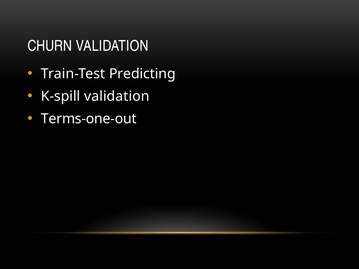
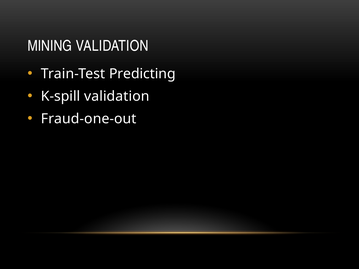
CHURN: CHURN -> MINING
Terms-one-out: Terms-one-out -> Fraud-one-out
